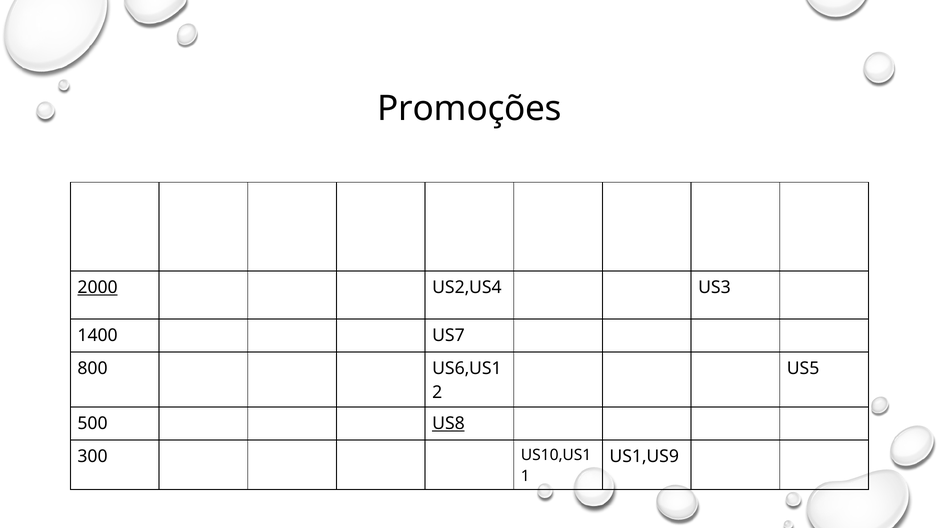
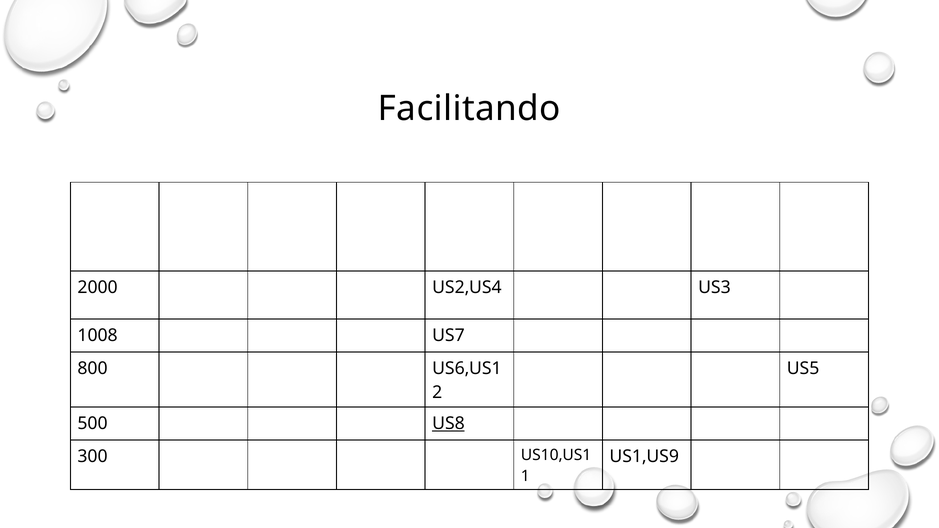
Promoções: Promoções -> Facilitando
2000 underline: present -> none
1400: 1400 -> 1008
